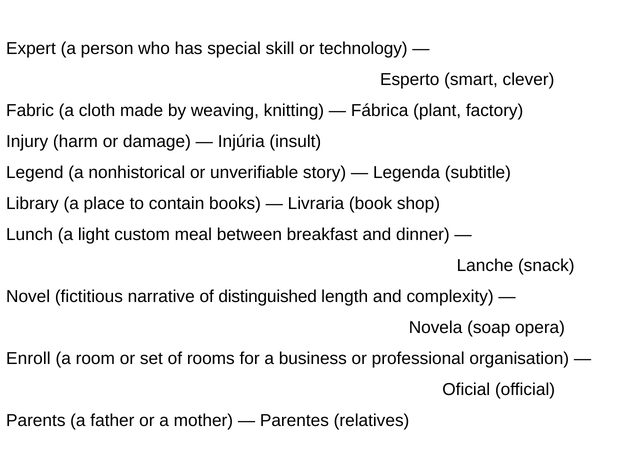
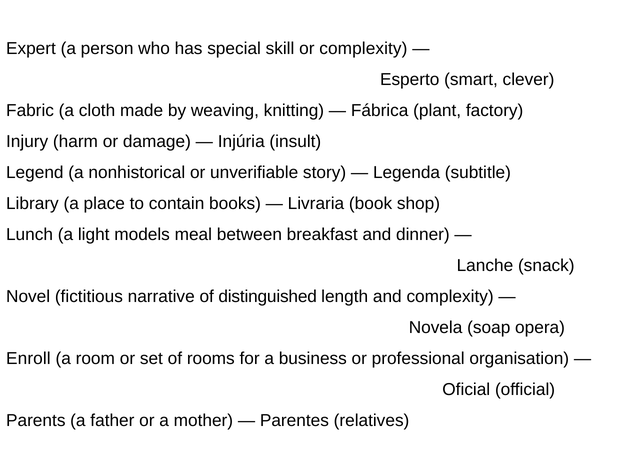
or technology: technology -> complexity
custom: custom -> models
